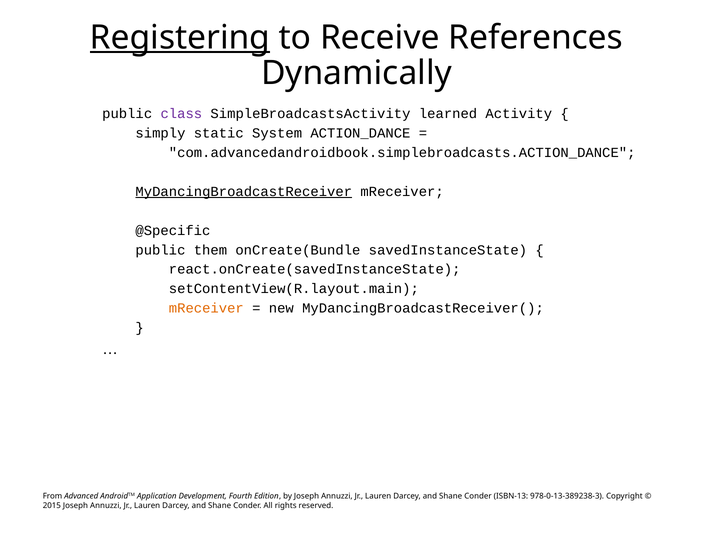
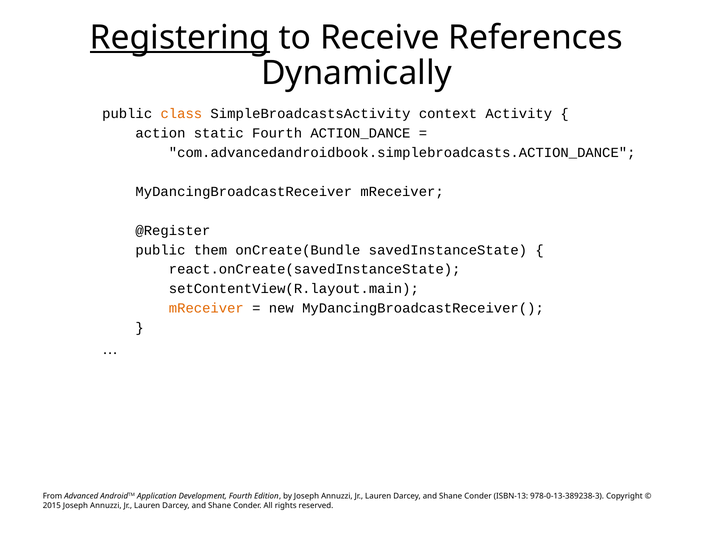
class colour: purple -> orange
learned: learned -> context
simply: simply -> action
static System: System -> Fourth
MyDancingBroadcastReceiver underline: present -> none
@Specific: @Specific -> @Register
